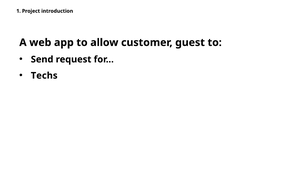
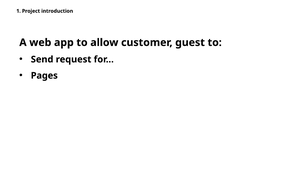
Techs: Techs -> Pages
